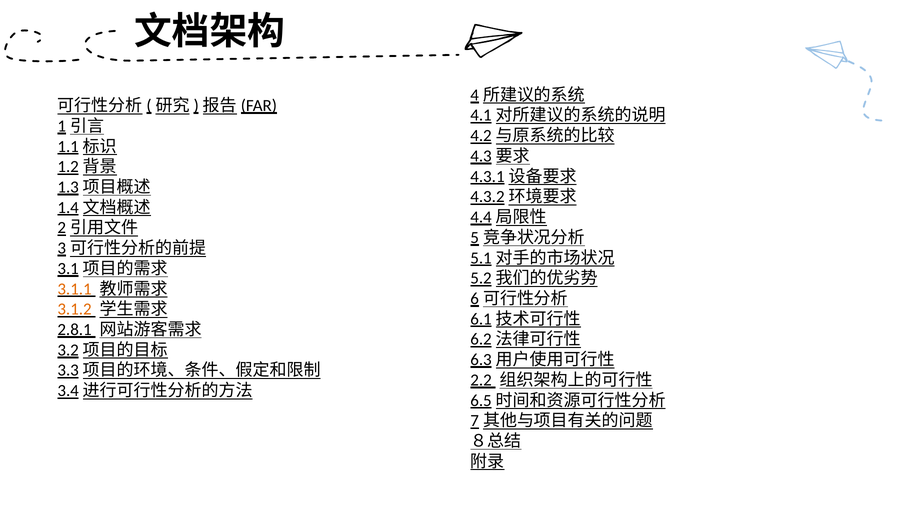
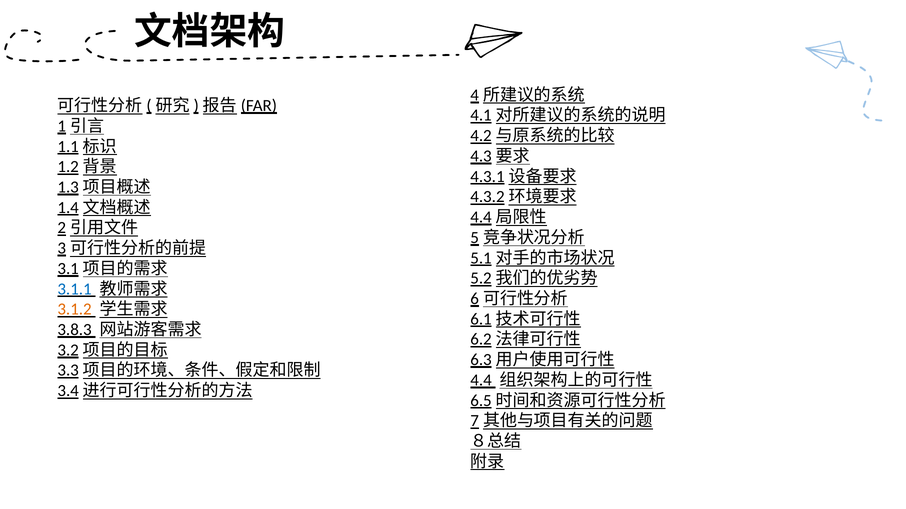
3.1.1 colour: orange -> blue
2.8.1: 2.8.1 -> 3.8.3
2.2: 2.2 -> 4.4
